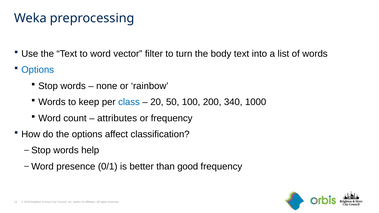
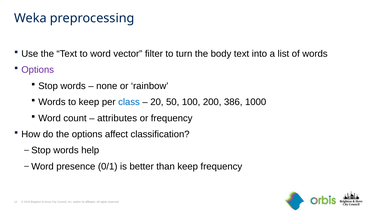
Options at (38, 70) colour: blue -> purple
340: 340 -> 386
than good: good -> keep
